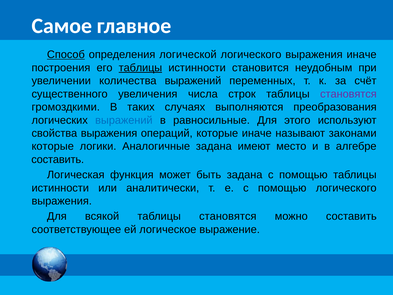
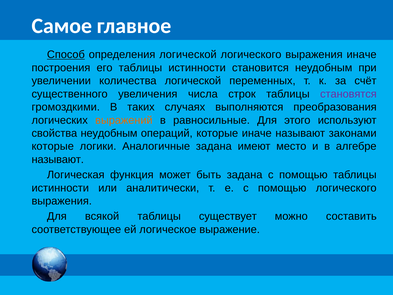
таблицы at (140, 68) underline: present -> none
количества выражений: выражений -> логической
выражений at (124, 120) colour: blue -> orange
свойства выражения: выражения -> неудобным
составить at (58, 159): составить -> называют
всякой таблицы становятся: становятся -> существует
